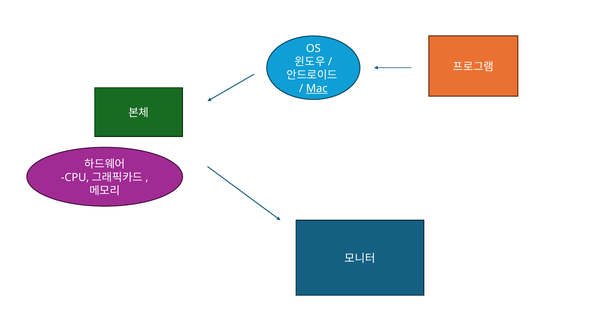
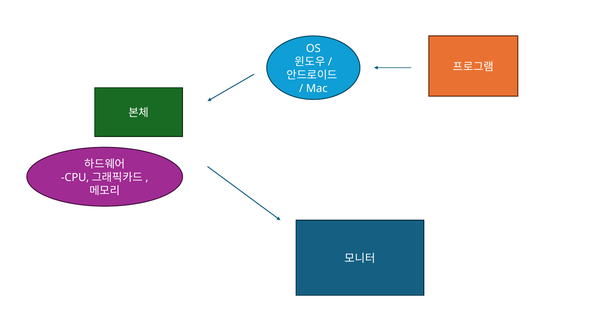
Mac underline: present -> none
